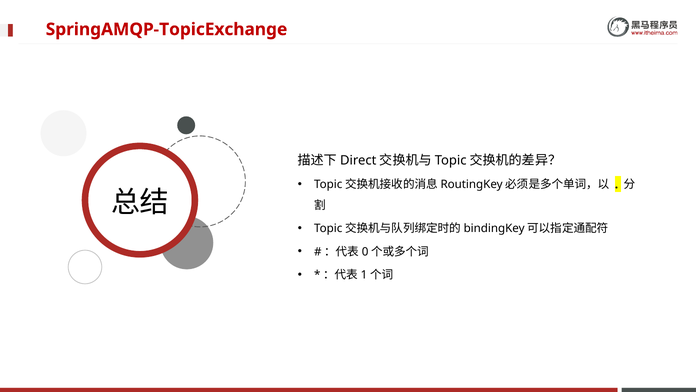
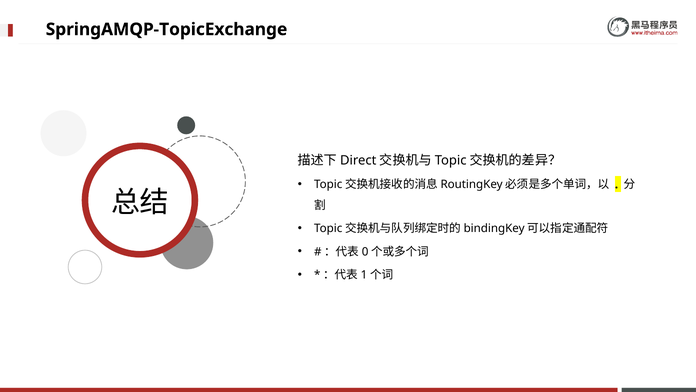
SpringAMQP-TopicExchange colour: red -> black
